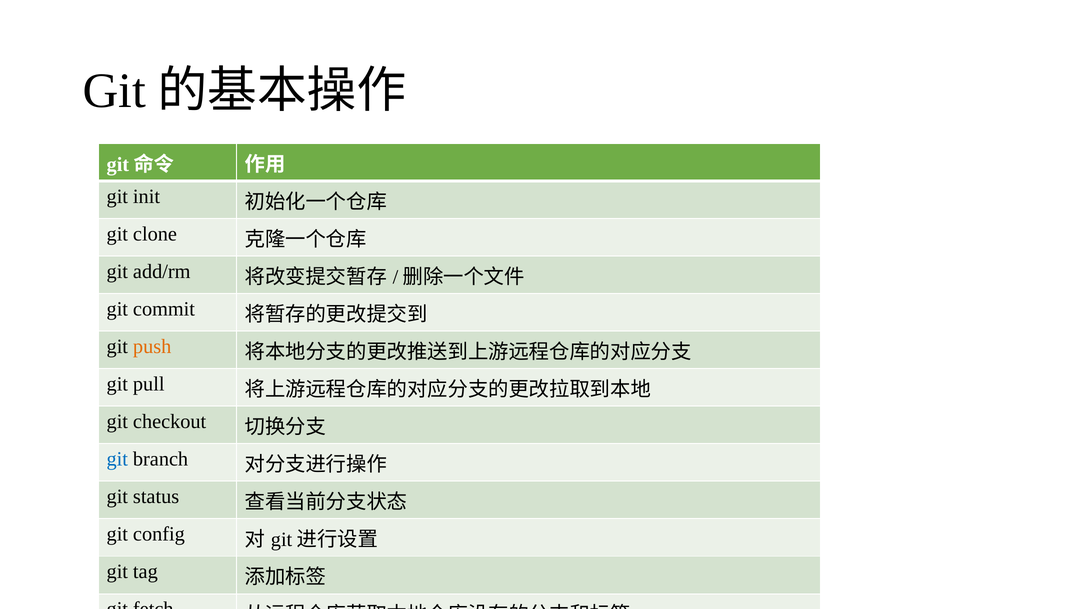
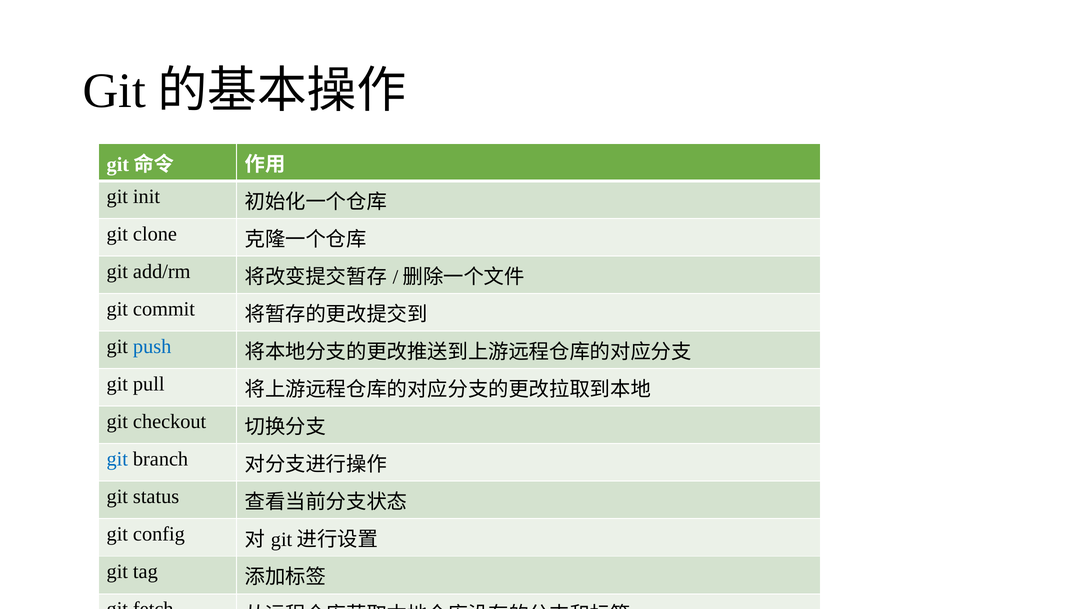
push colour: orange -> blue
